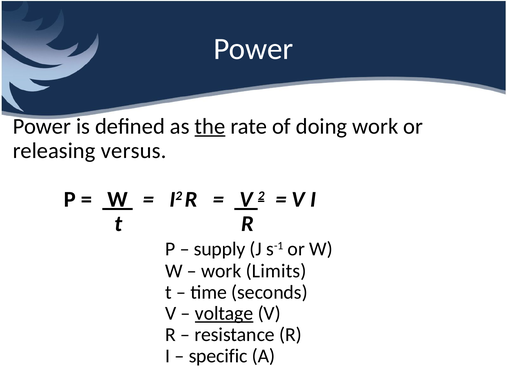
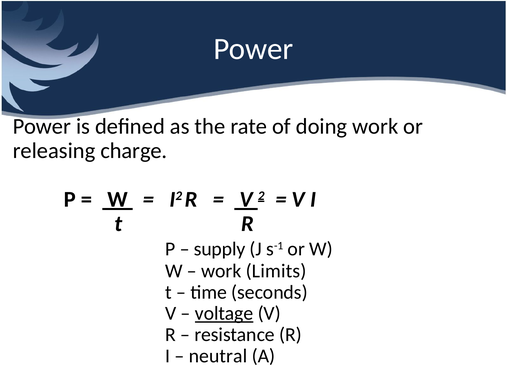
the underline: present -> none
versus: versus -> charge
specific: specific -> neutral
